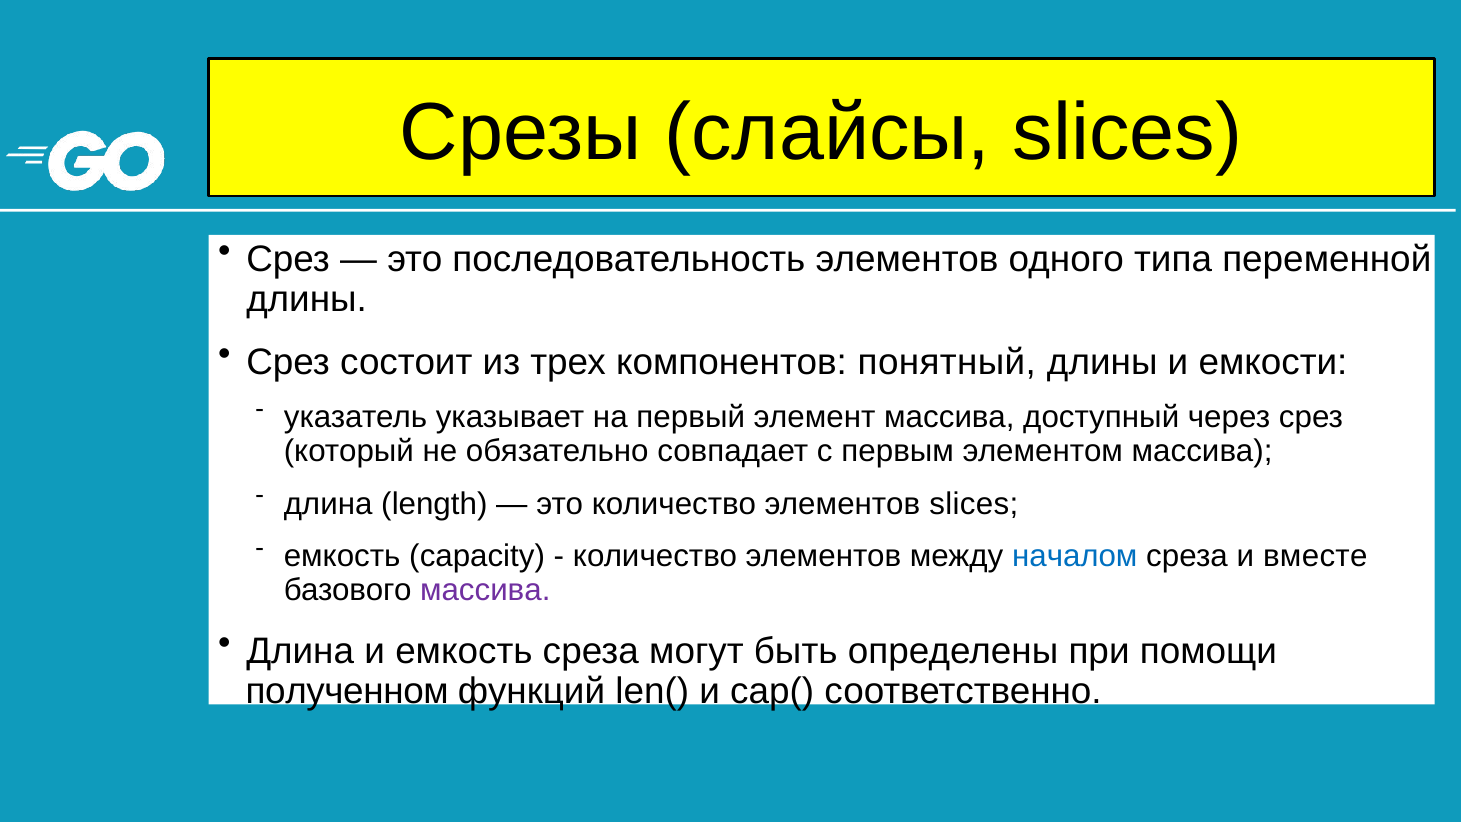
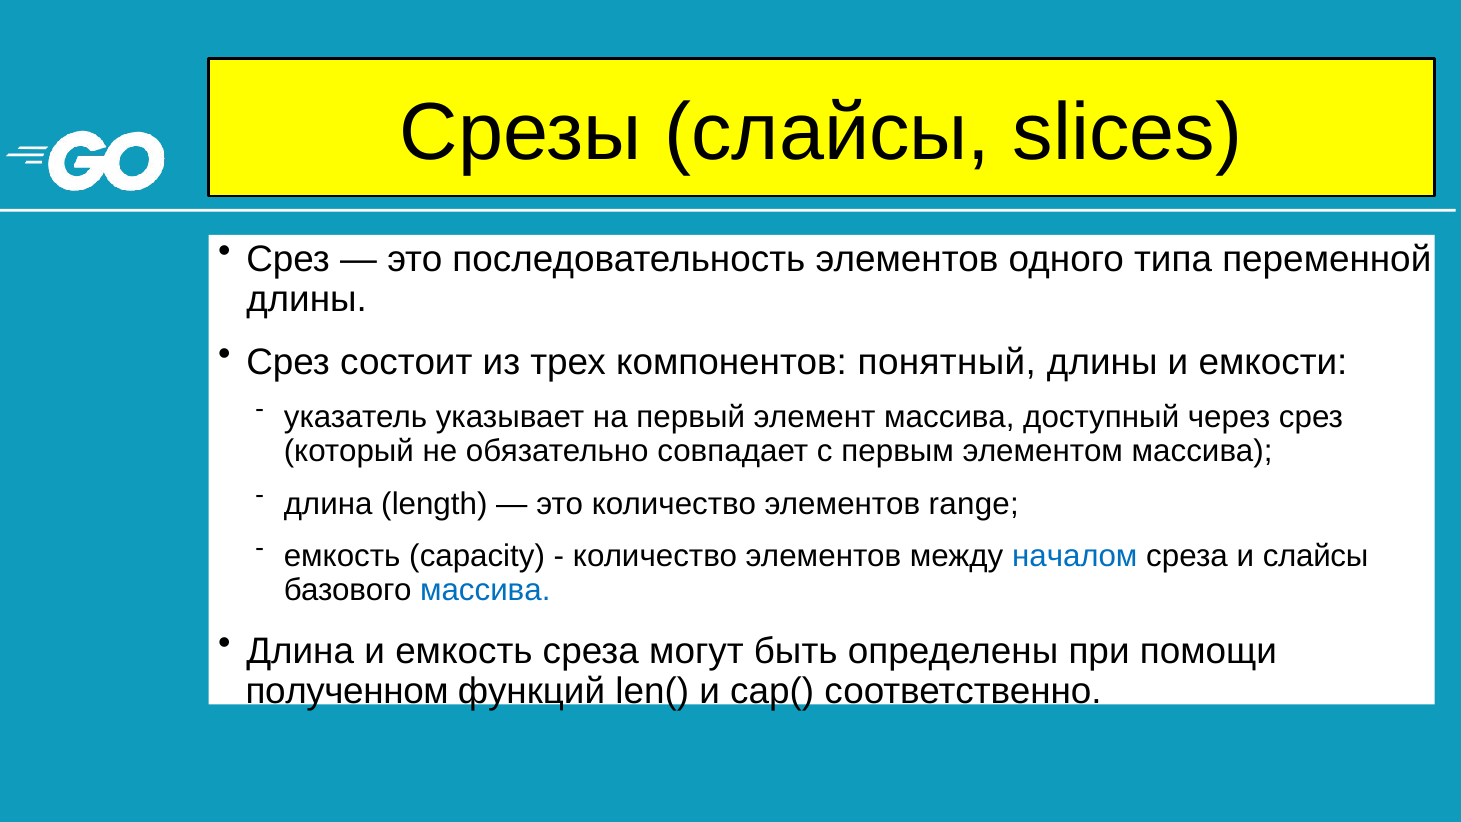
элементов slices: slices -> range
и вместе: вместе -> слайсы
массива at (485, 590) colour: purple -> blue
